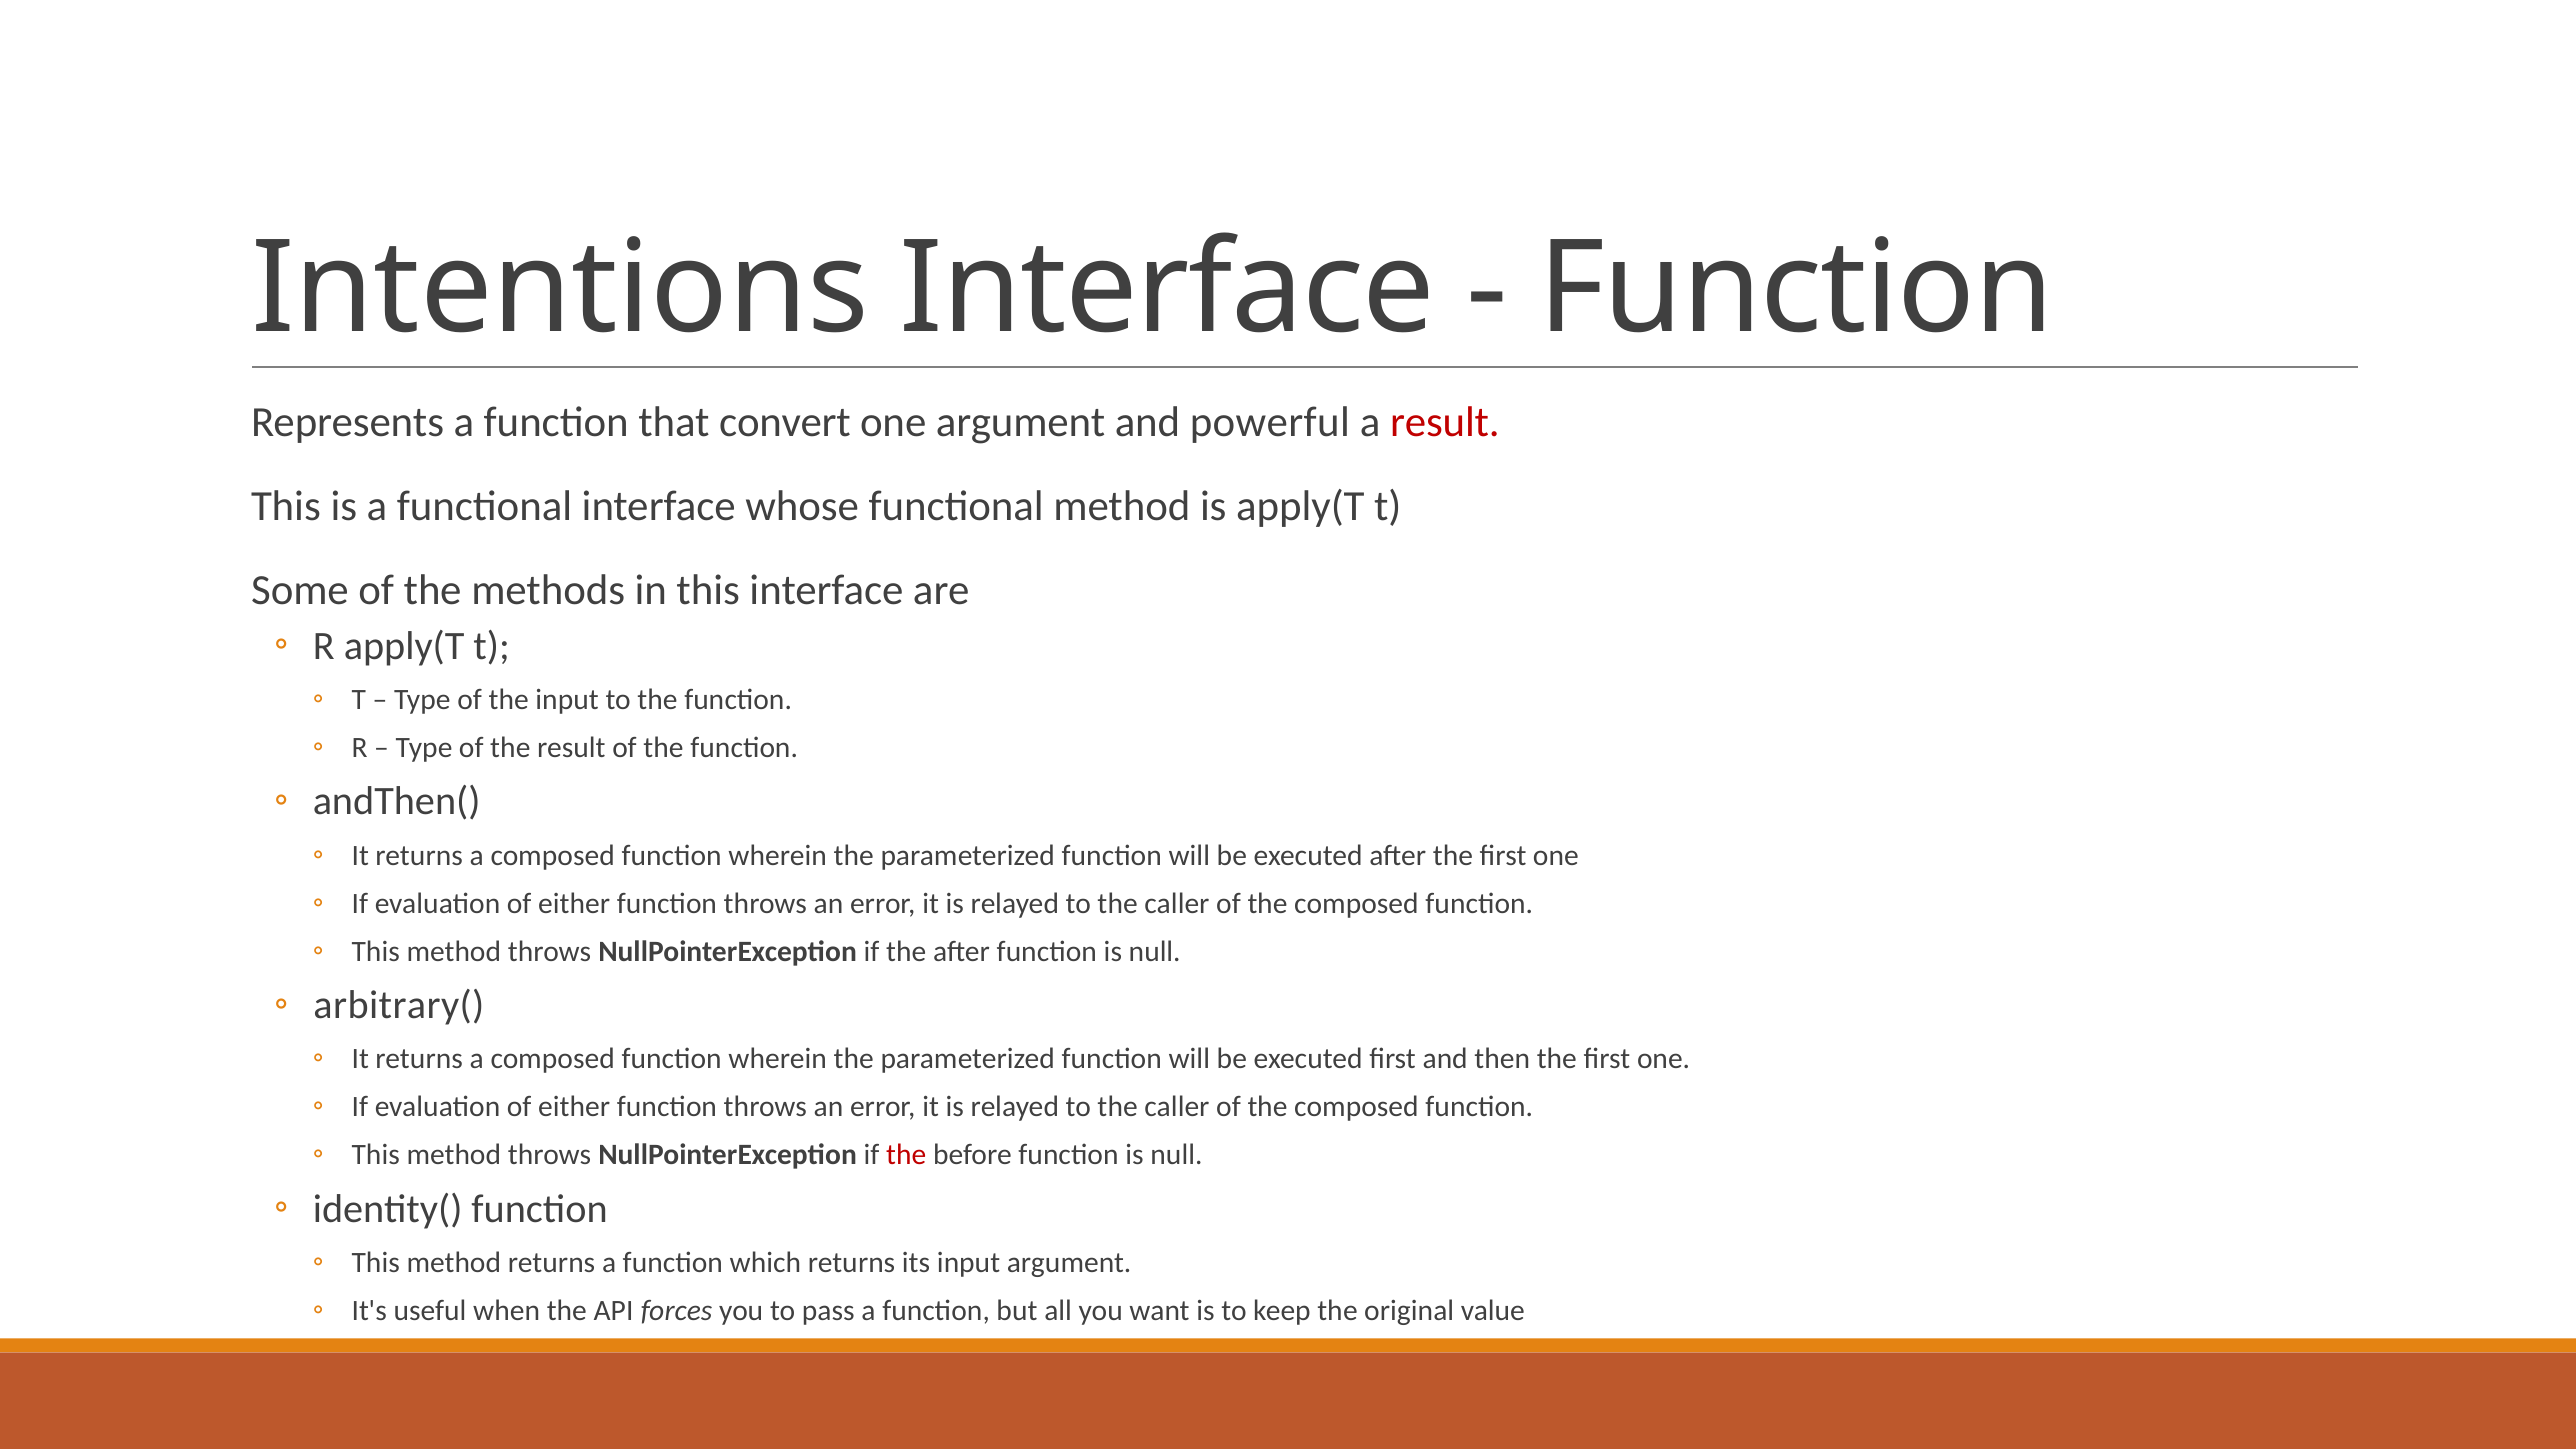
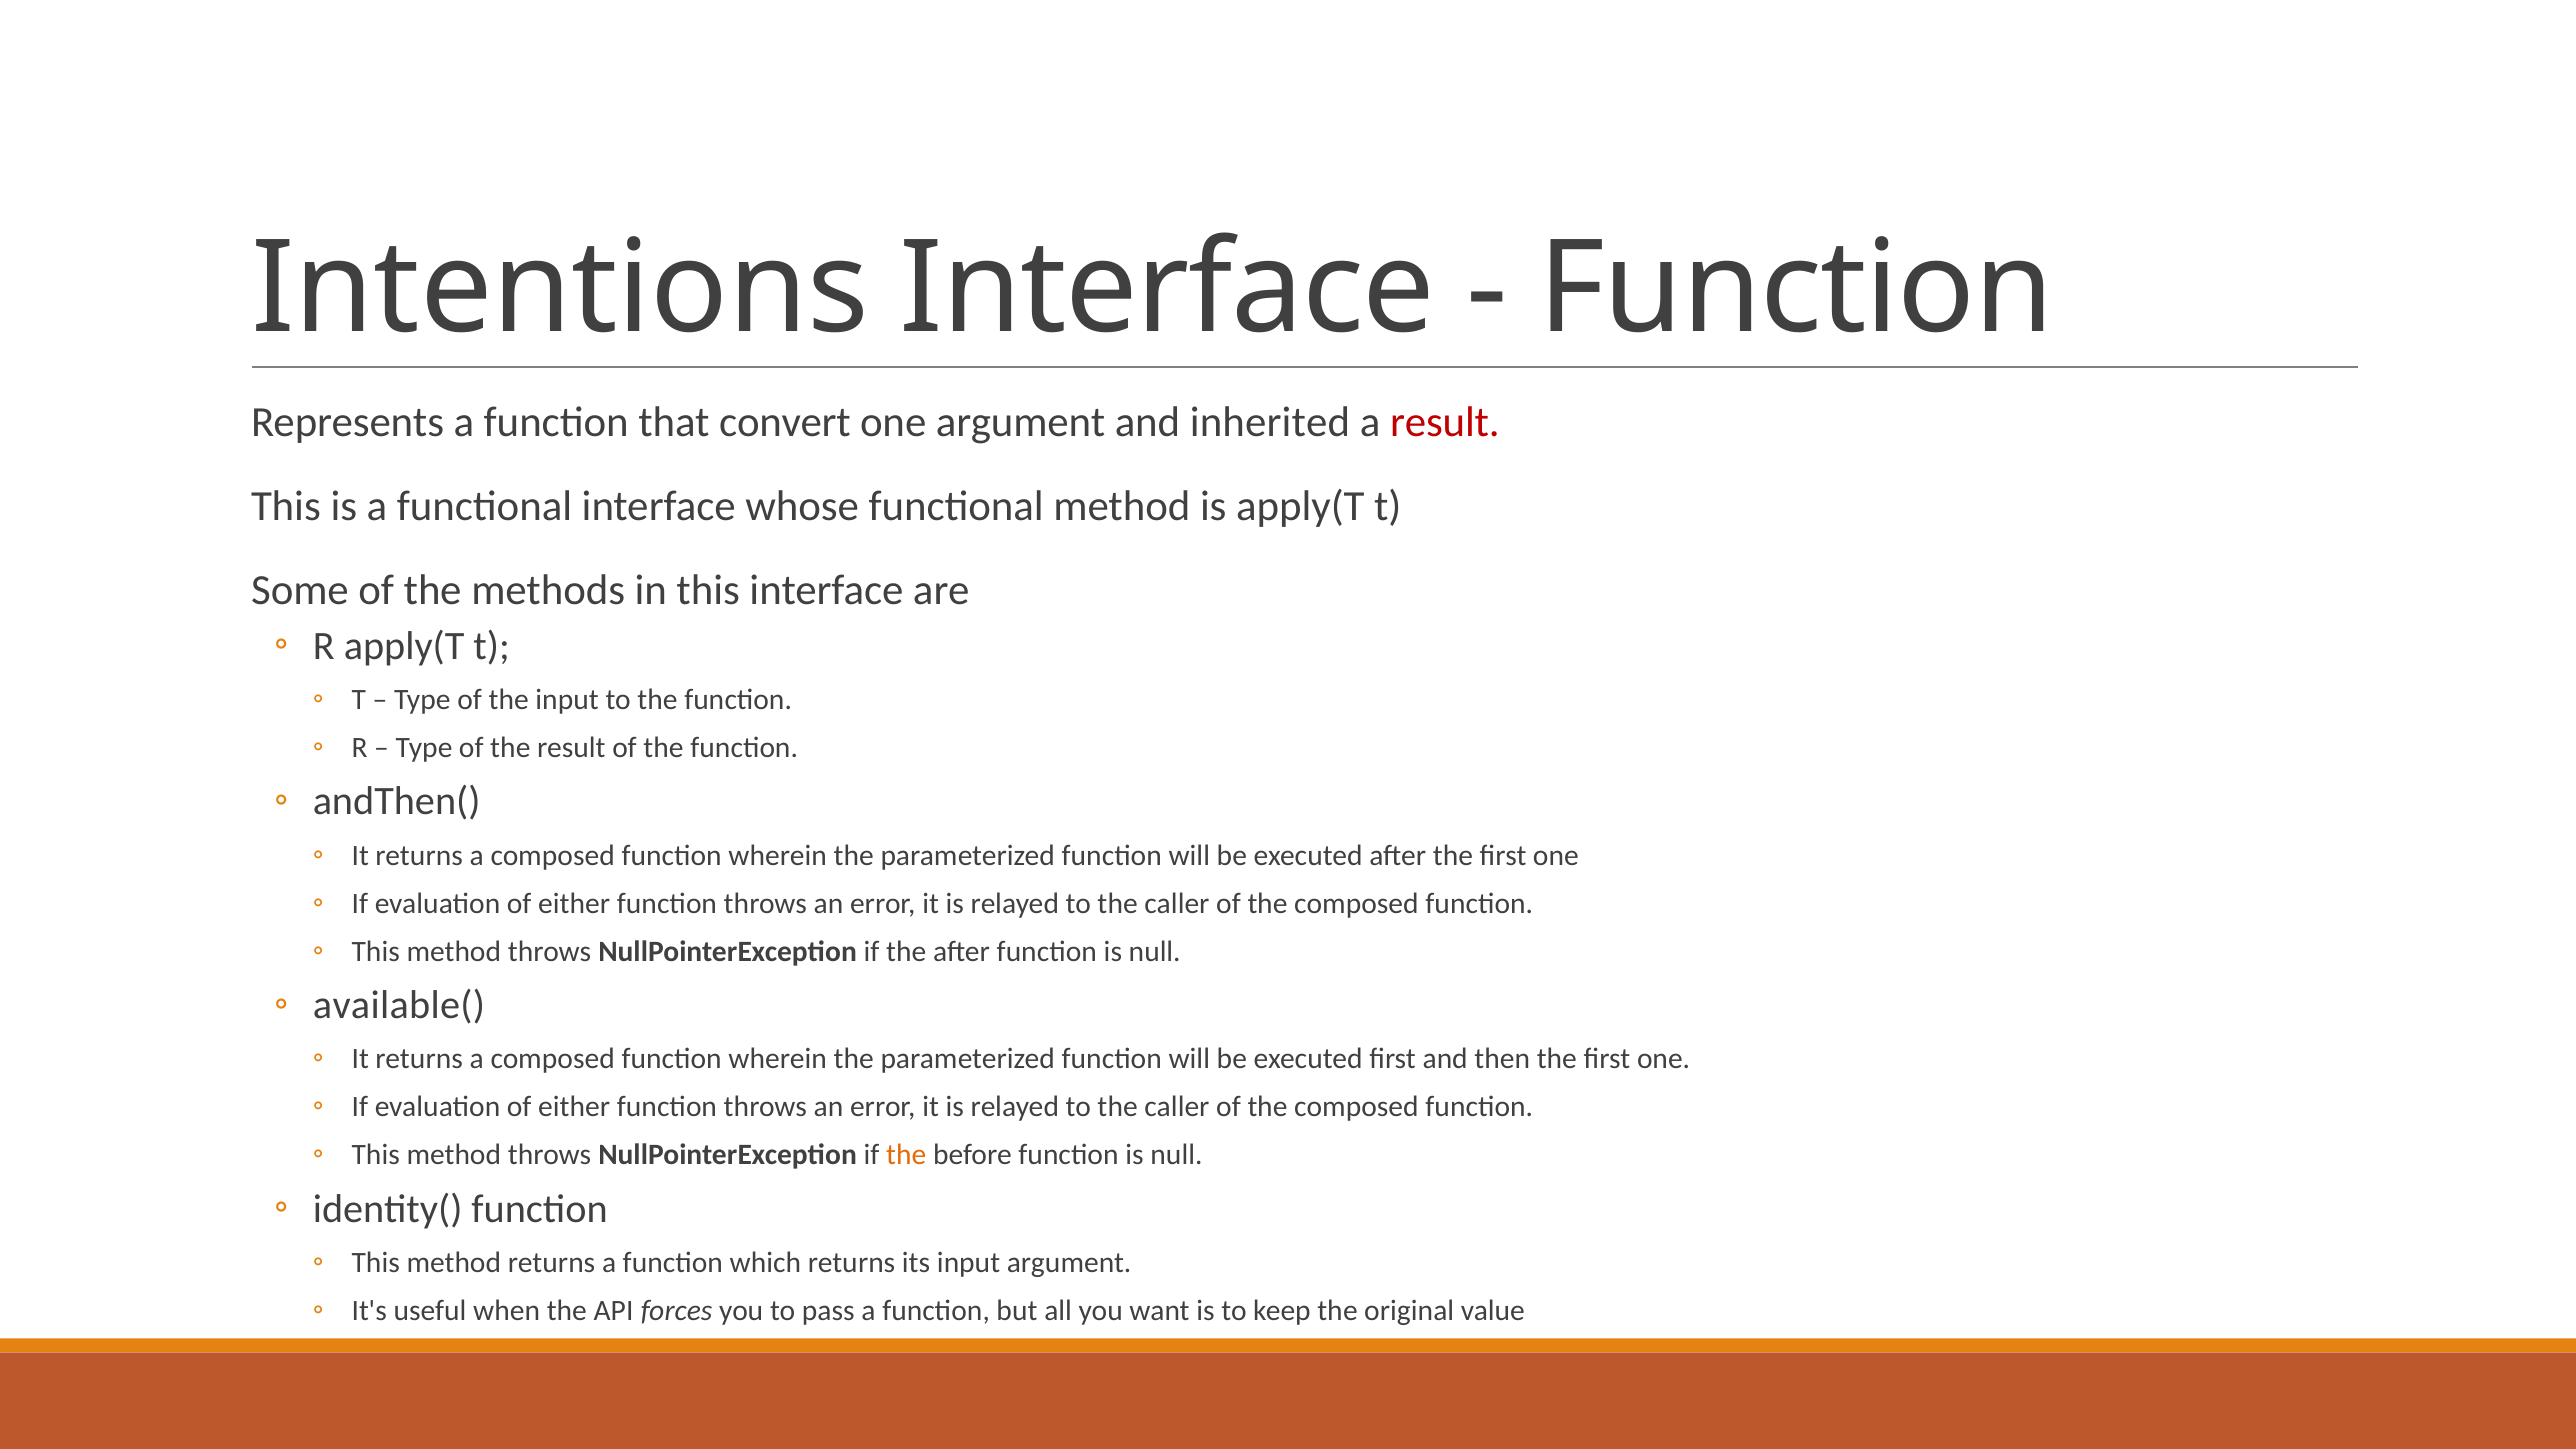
powerful: powerful -> inherited
arbitrary(: arbitrary( -> available(
the at (906, 1155) colour: red -> orange
